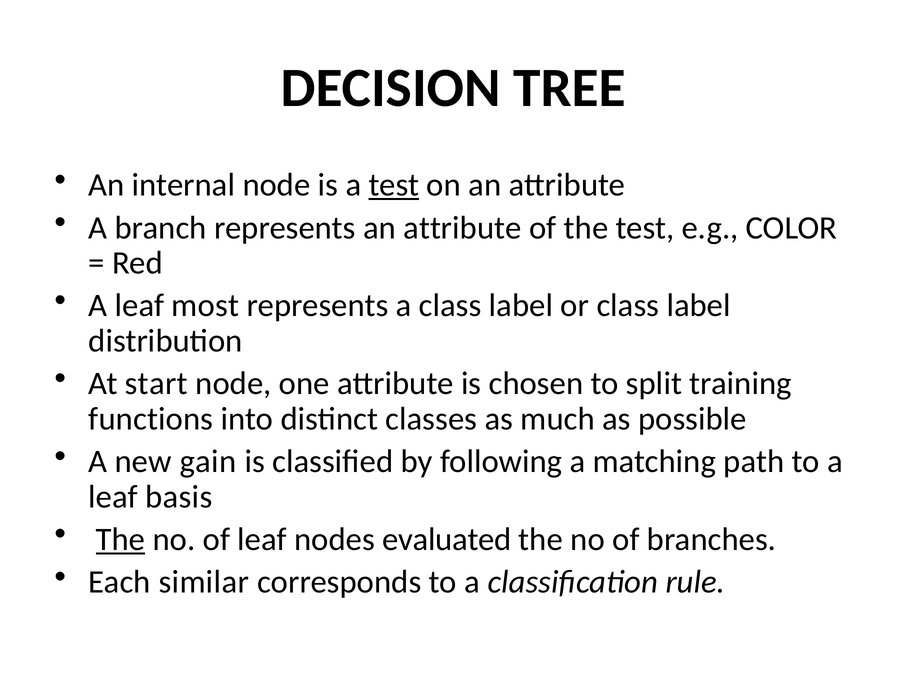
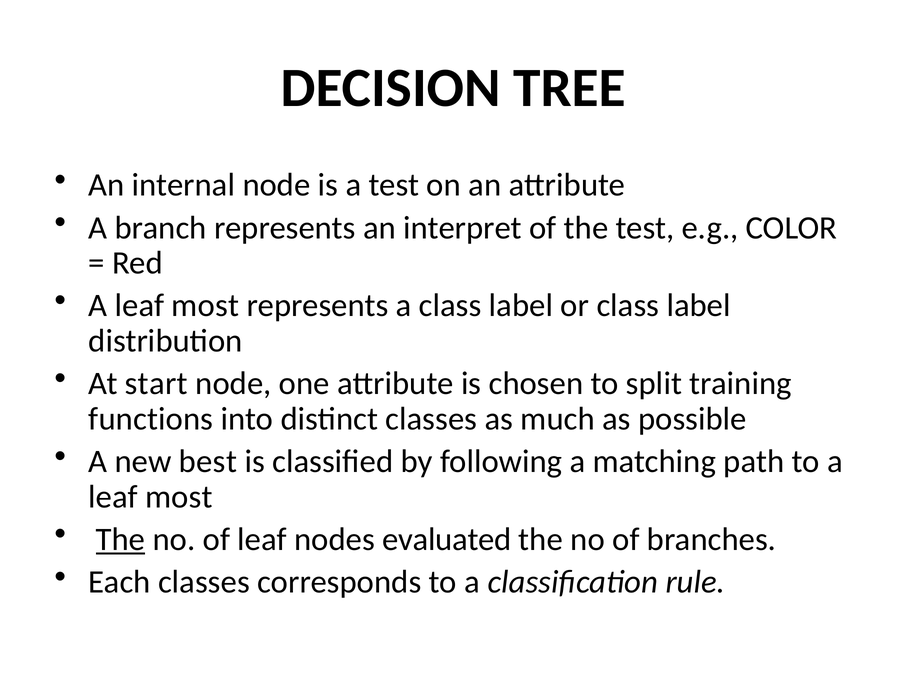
test at (394, 185) underline: present -> none
represents an attribute: attribute -> interpret
gain: gain -> best
basis at (179, 497): basis -> most
Each similar: similar -> classes
